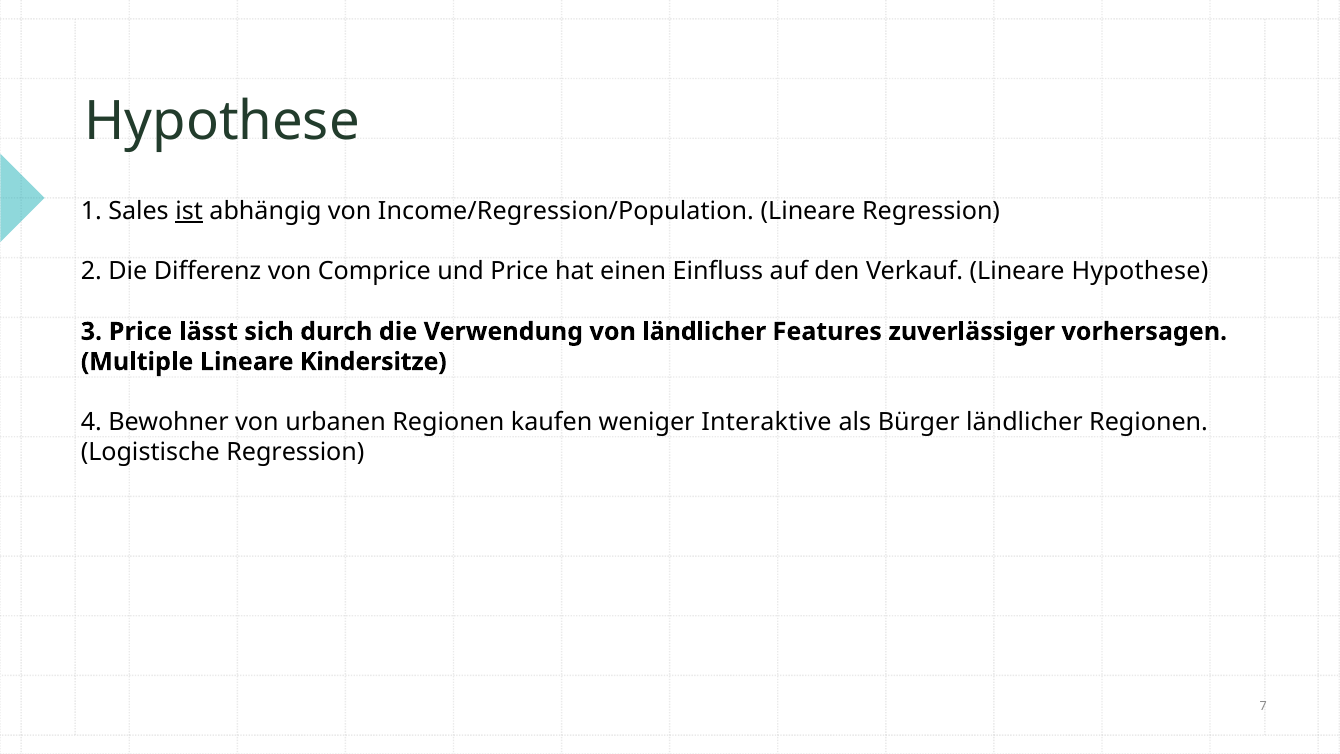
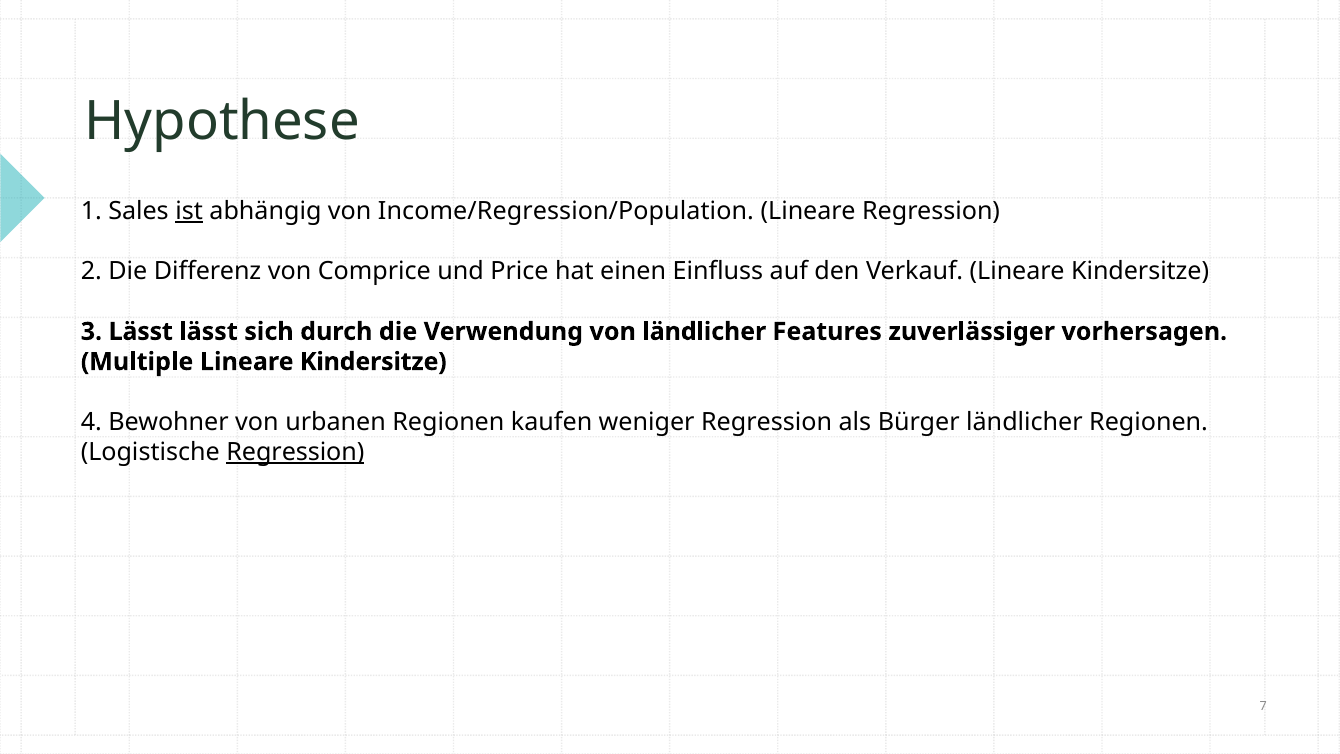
Verkauf Lineare Hypothese: Hypothese -> Kindersitze
3 Price: Price -> Lässt
weniger Interaktive: Interaktive -> Regression
Regression at (295, 452) underline: none -> present
